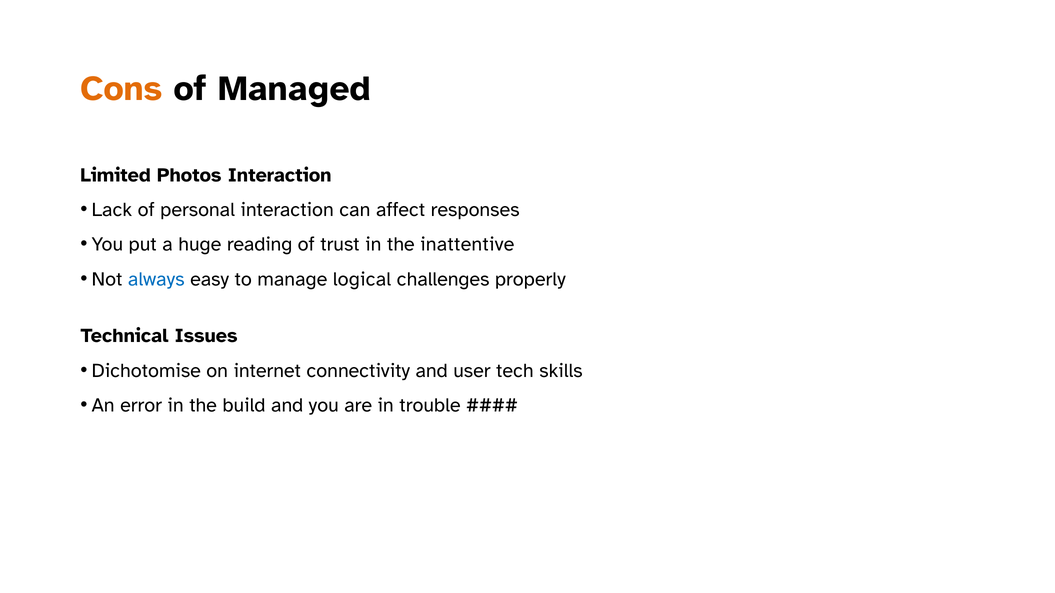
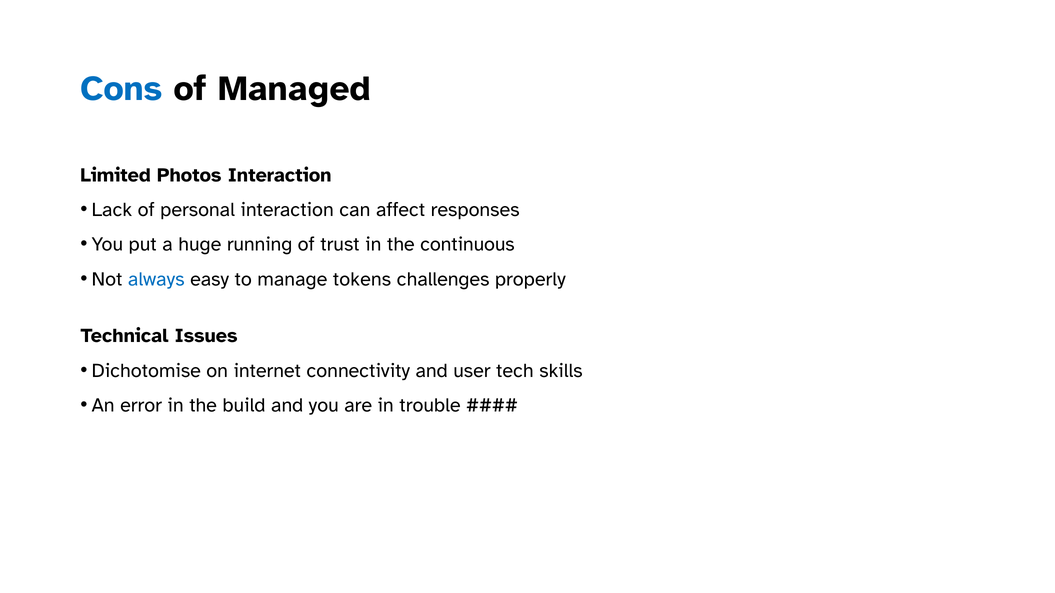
Cons colour: orange -> blue
reading: reading -> running
inattentive: inattentive -> continuous
logical: logical -> tokens
